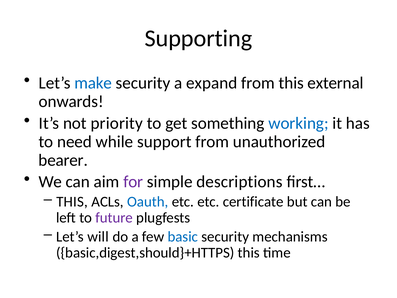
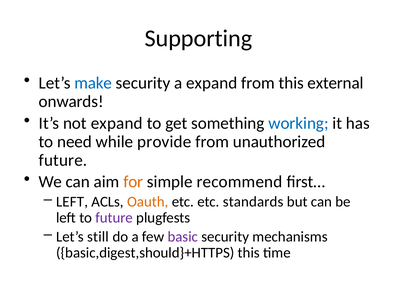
not priority: priority -> expand
support: support -> provide
bearer at (63, 160): bearer -> future
for colour: purple -> orange
descriptions: descriptions -> recommend
THIS at (72, 201): THIS -> LEFT
Oauth colour: blue -> orange
certificate: certificate -> standards
will: will -> still
basic colour: blue -> purple
